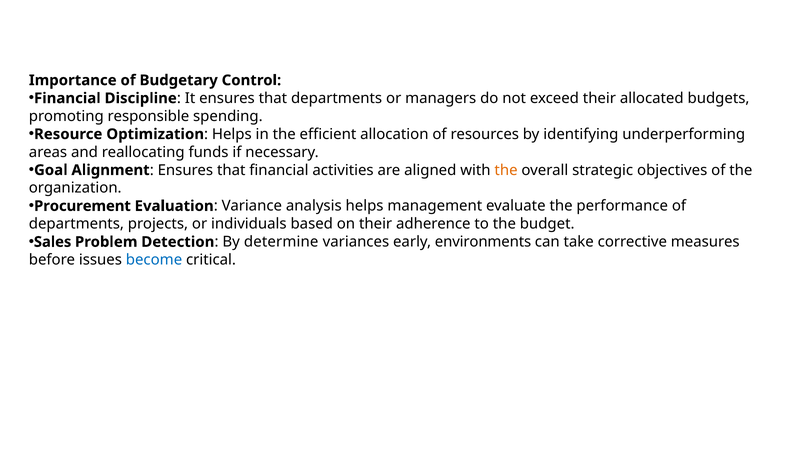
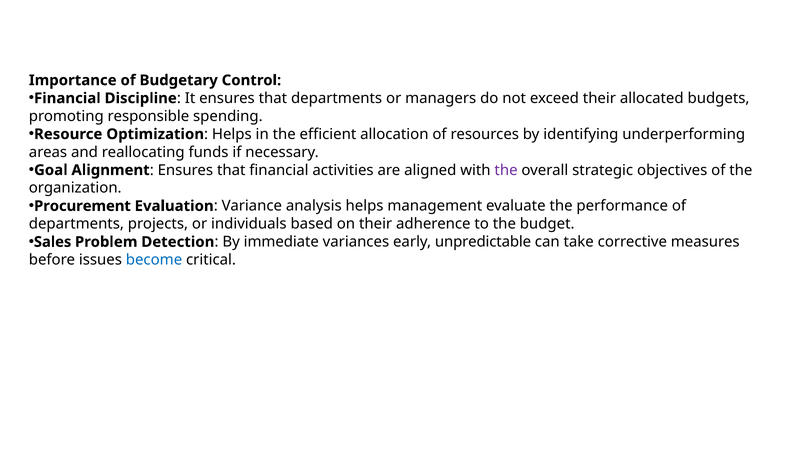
the at (506, 170) colour: orange -> purple
determine: determine -> immediate
environments: environments -> unpredictable
